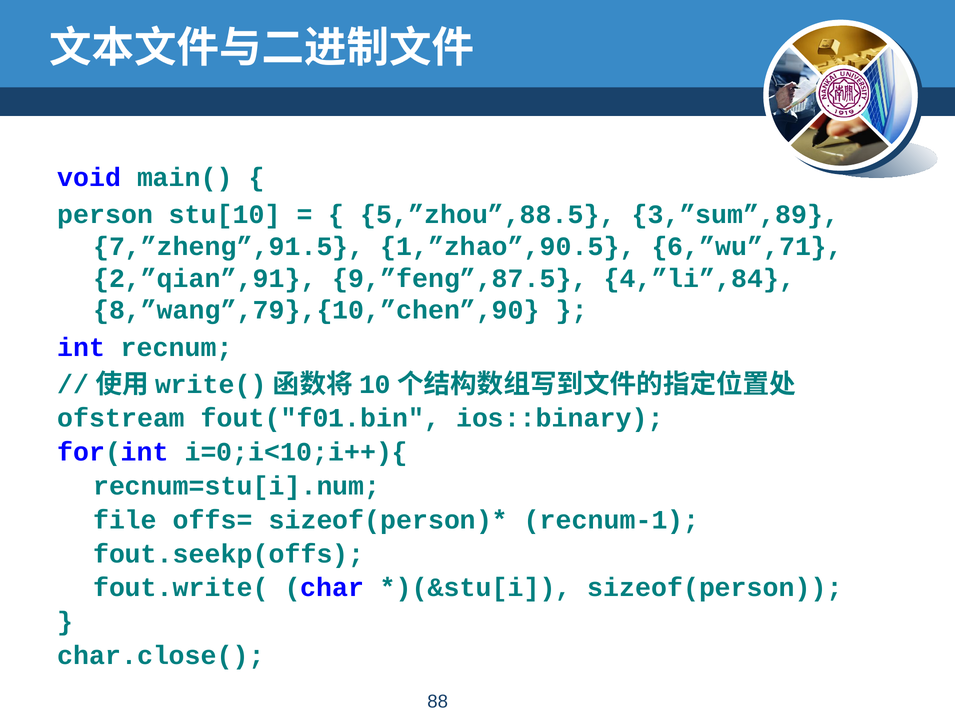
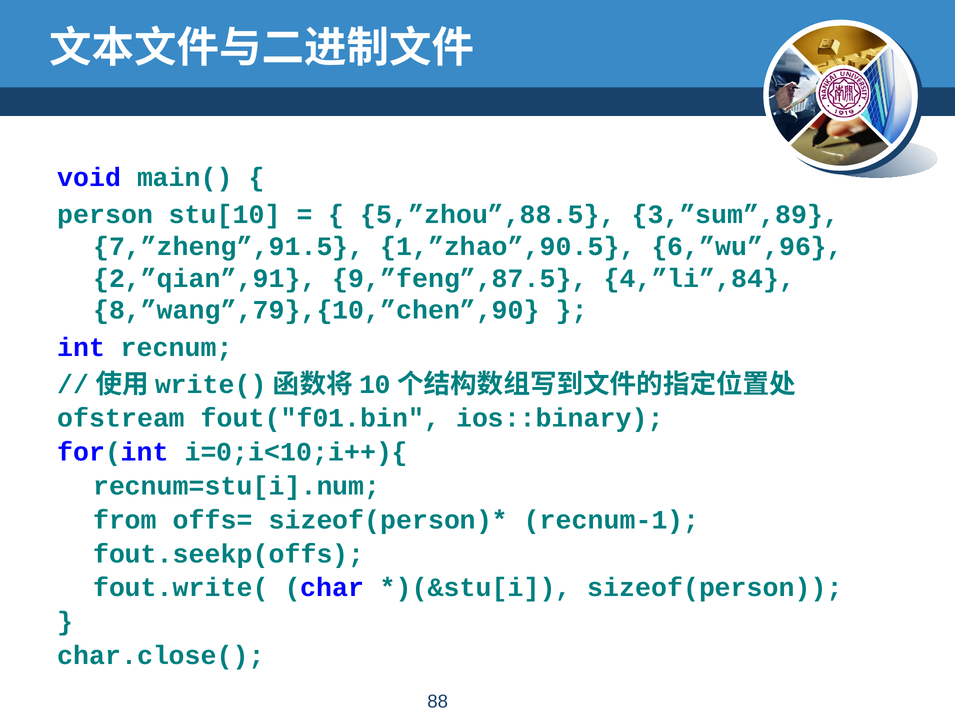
6,”wu”,71: 6,”wu”,71 -> 6,”wu”,96
file: file -> from
